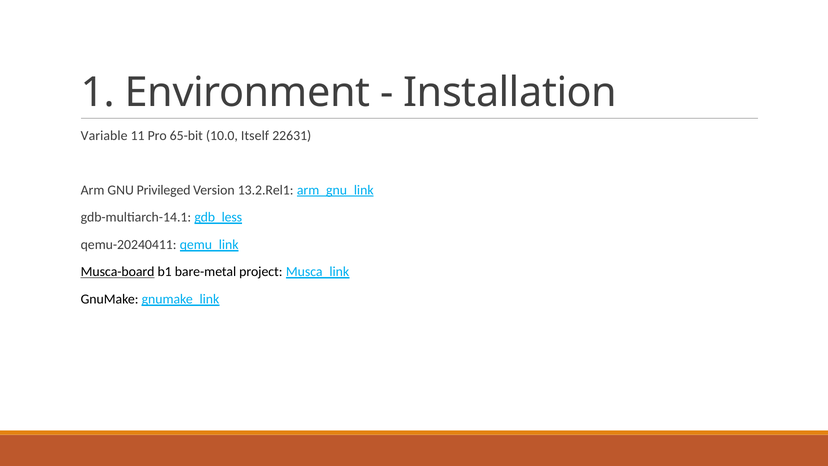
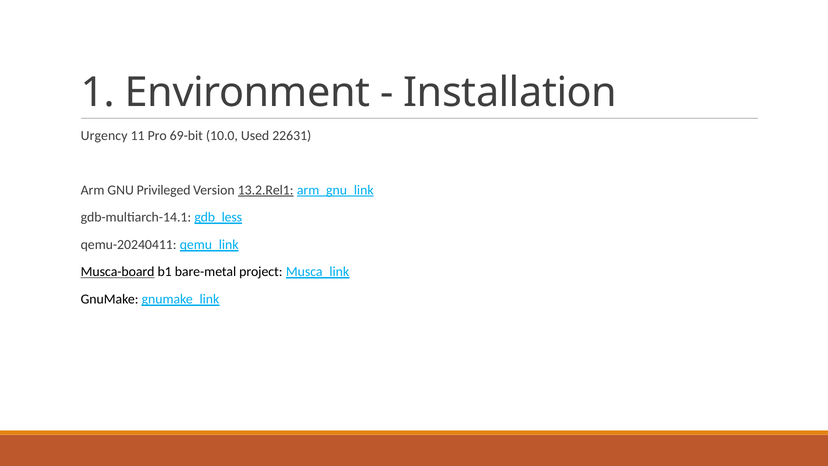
Variable: Variable -> Urgency
65-bit: 65-bit -> 69-bit
Itself: Itself -> Used
13.2.Rel1 underline: none -> present
